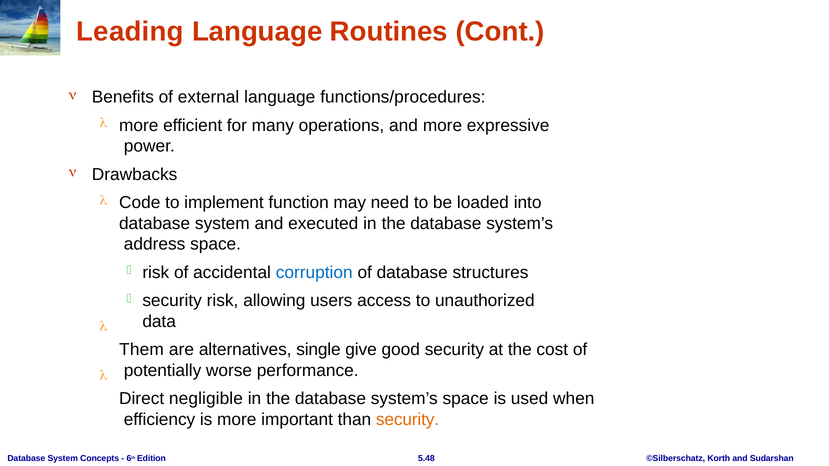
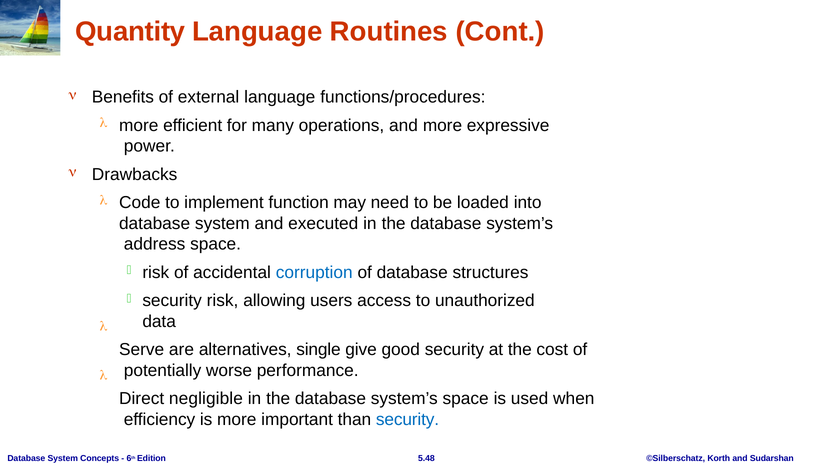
Leading: Leading -> Quantity
Them: Them -> Serve
security at (408, 420) colour: orange -> blue
